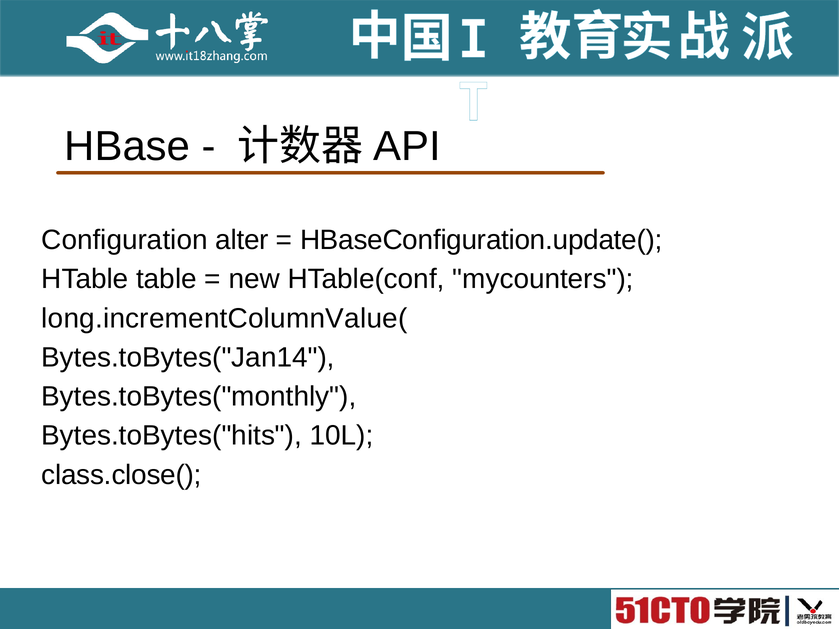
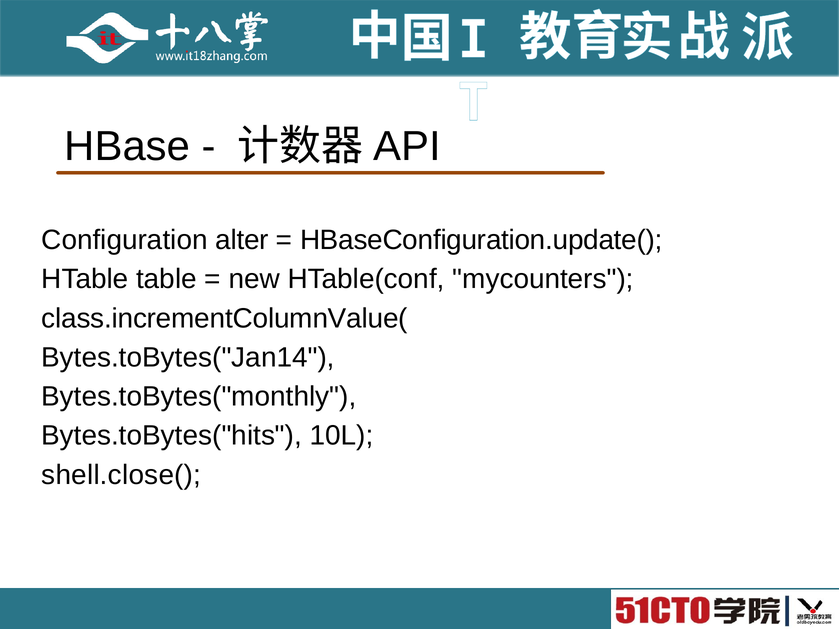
long.incrementColumnValue(: long.incrementColumnValue( -> class.incrementColumnValue(
class.close(: class.close( -> shell.close(
